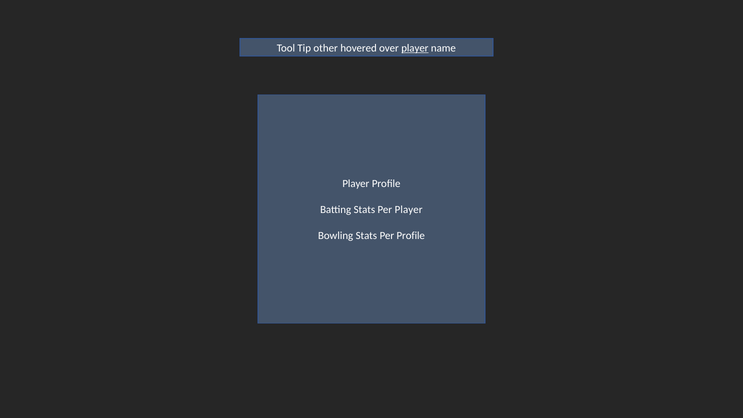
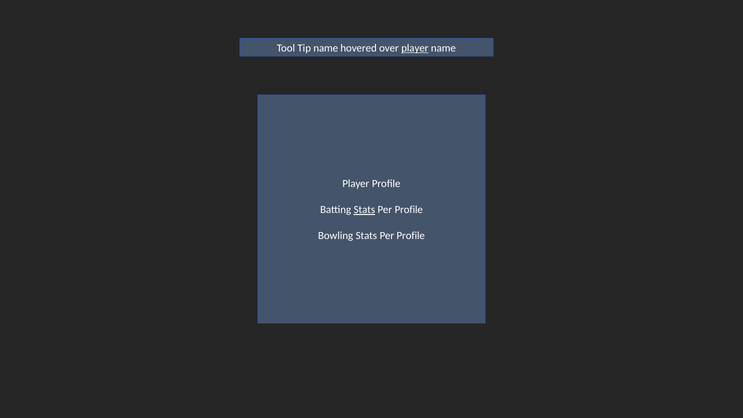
Tip other: other -> name
Stats at (364, 210) underline: none -> present
Player at (409, 210): Player -> Profile
